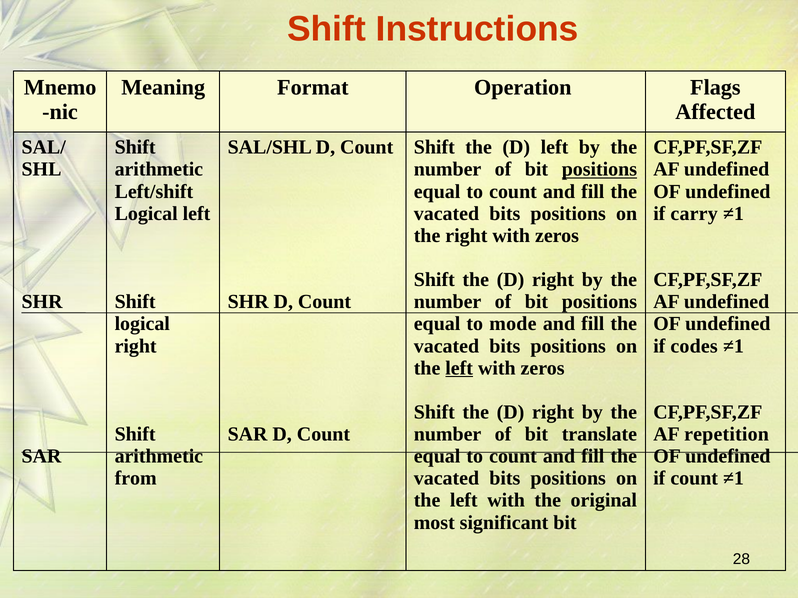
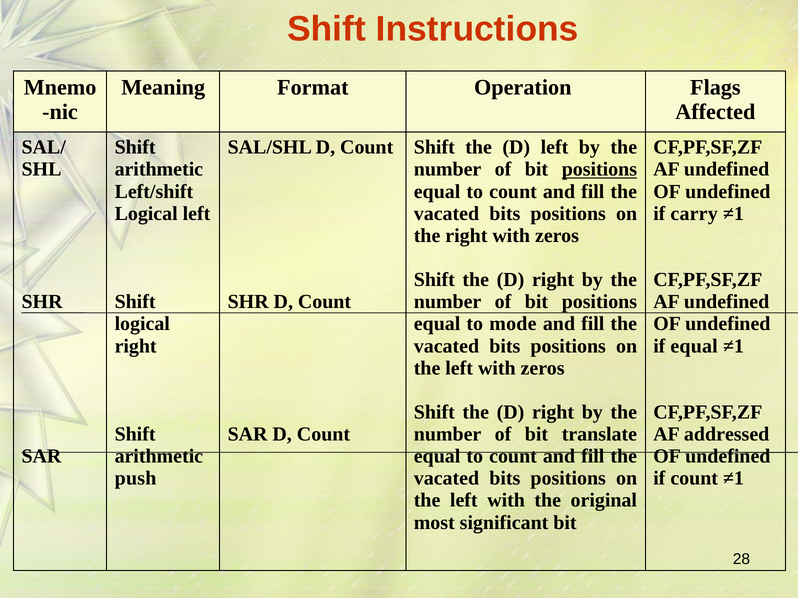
if codes: codes -> equal
left at (459, 368) underline: present -> none
repetition: repetition -> addressed
from: from -> push
